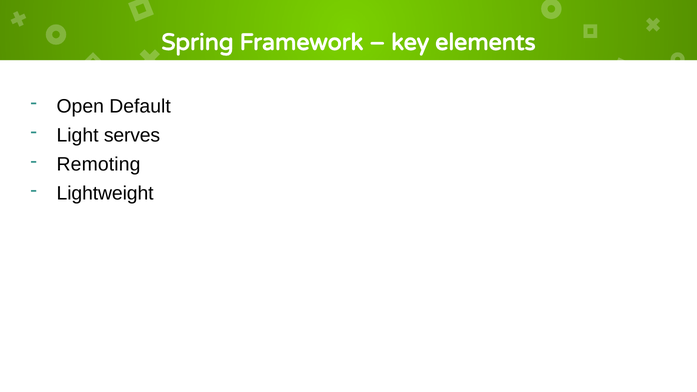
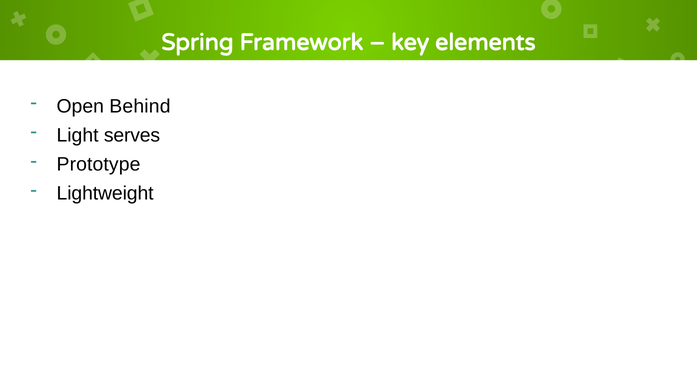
Default: Default -> Behind
Remoting: Remoting -> Prototype
